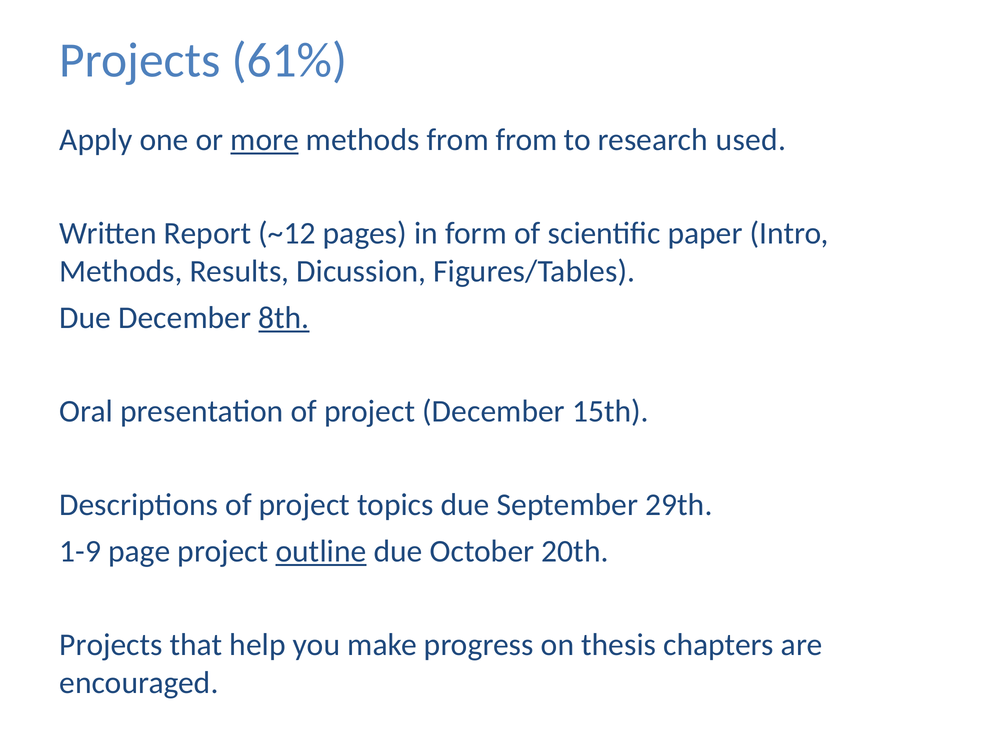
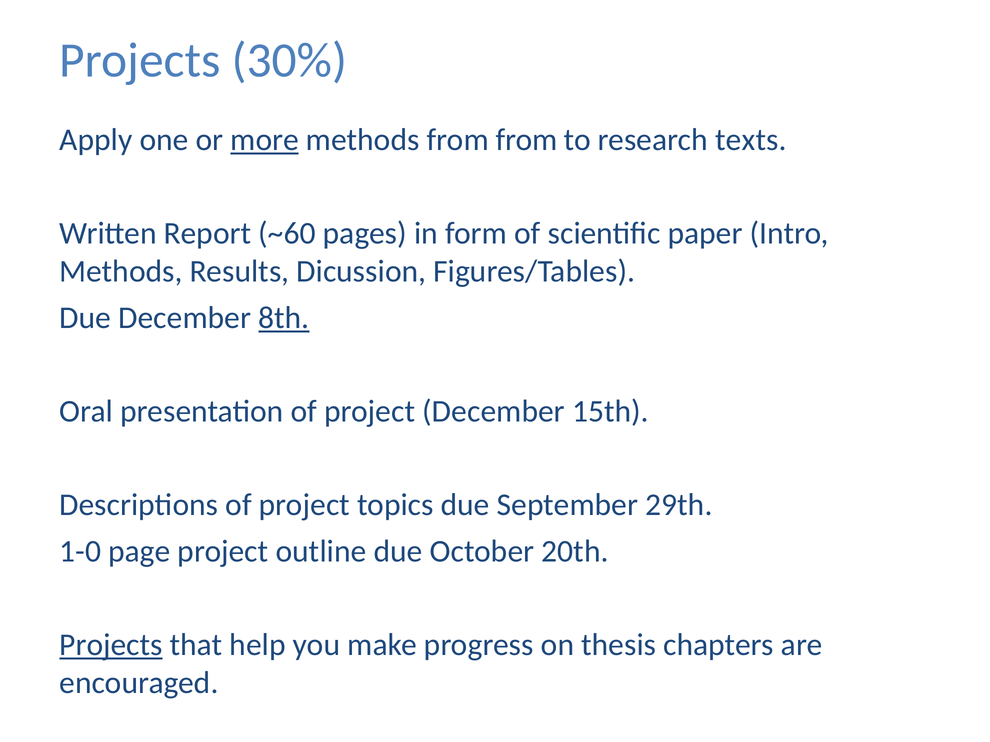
61%: 61% -> 30%
used: used -> texts
~12: ~12 -> ~60
1-9: 1-9 -> 1-0
outline underline: present -> none
Projects at (111, 645) underline: none -> present
